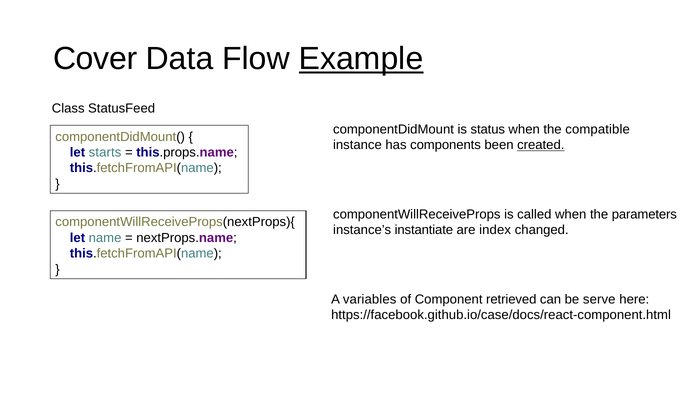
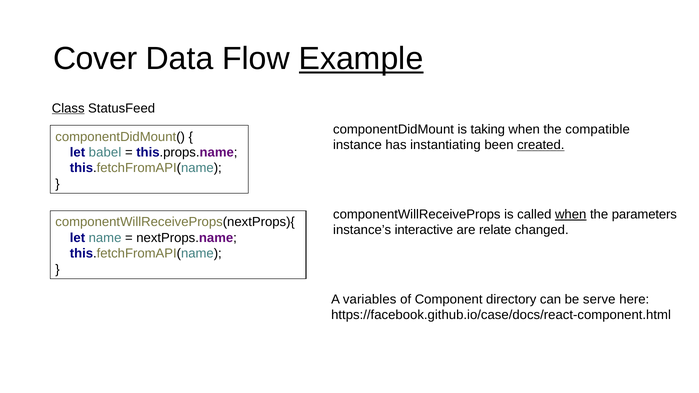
Class underline: none -> present
status: status -> taking
components: components -> instantiating
starts: starts -> babel
when at (571, 214) underline: none -> present
instantiate: instantiate -> interactive
index: index -> relate
retrieved: retrieved -> directory
